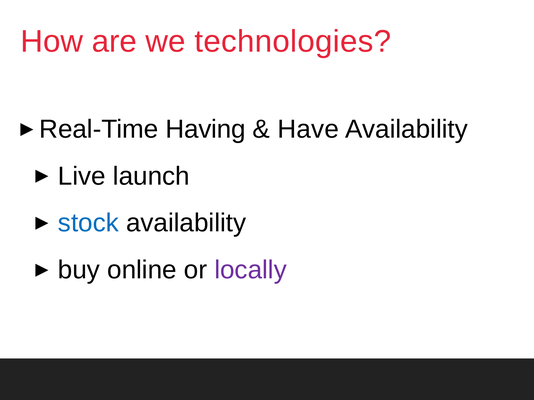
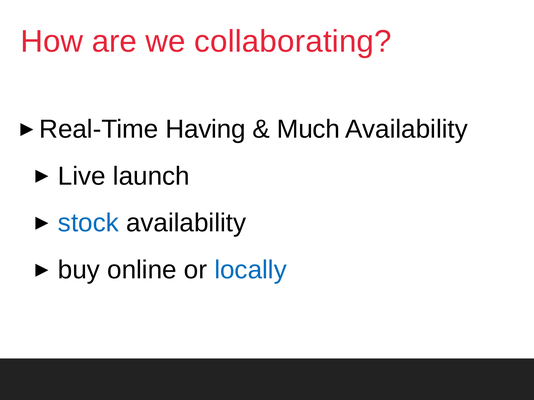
technologies: technologies -> collaborating
Have: Have -> Much
locally colour: purple -> blue
